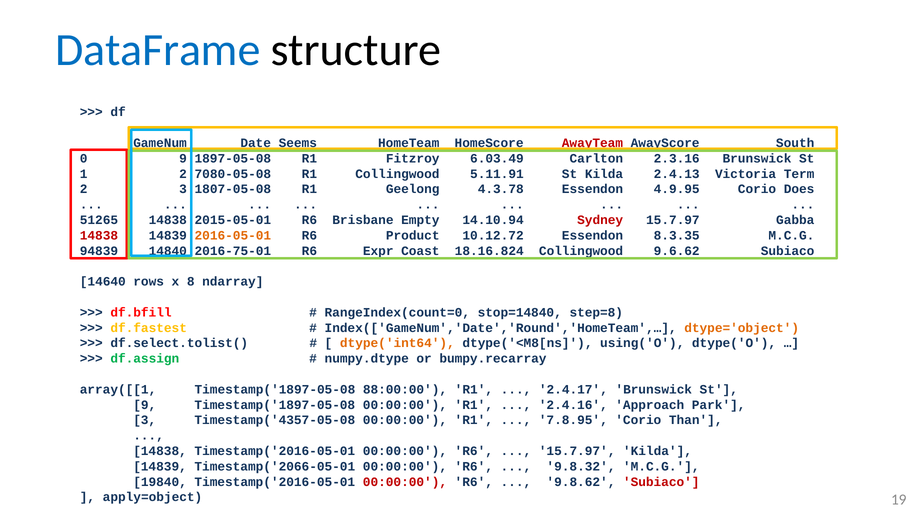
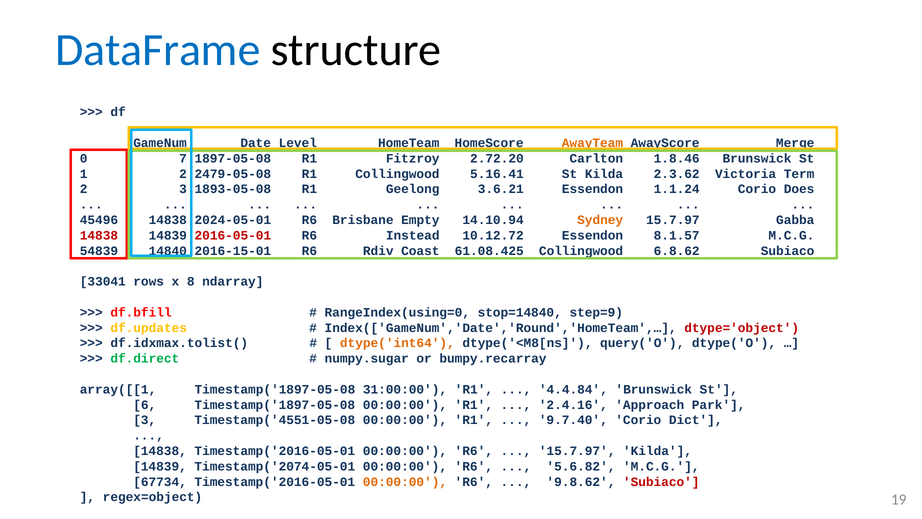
Seems: Seems -> Level
AwayTeam colour: red -> orange
South: South -> Merge
0 9: 9 -> 7
6.03.49: 6.03.49 -> 2.72.20
2.3.16: 2.3.16 -> 1.8.46
7080-05-08: 7080-05-08 -> 2479-05-08
5.11.91: 5.11.91 -> 5.16.41
2.4.13: 2.4.13 -> 2.3.62
1807-05-08: 1807-05-08 -> 1893-05-08
4.3.78: 4.3.78 -> 3.6.21
4.9.95: 4.9.95 -> 1.1.24
51265: 51265 -> 45496
2015-05-01: 2015-05-01 -> 2024-05-01
Sydney colour: red -> orange
2016-05-01 colour: orange -> red
Product: Product -> Instead
8.3.35: 8.3.35 -> 8.1.57
94839: 94839 -> 54839
2016-75-01: 2016-75-01 -> 2016-15-01
Expr: Expr -> Rdiv
18.16.824: 18.16.824 -> 61.08.425
9.6.62: 9.6.62 -> 6.8.62
14640: 14640 -> 33041
RangeIndex(count=0: RangeIndex(count=0 -> RangeIndex(using=0
step=8: step=8 -> step=9
df.fastest: df.fastest -> df.updates
dtype='object colour: orange -> red
df.select.tolist(: df.select.tolist( -> df.idxmax.tolist(
using('O: using('O -> query('O
df.assign: df.assign -> df.direct
numpy.dtype: numpy.dtype -> numpy.sugar
88:00:00: 88:00:00 -> 31:00:00
2.4.17: 2.4.17 -> 4.4.84
9 at (145, 405): 9 -> 6
Timestamp('4357-05-08: Timestamp('4357-05-08 -> Timestamp('4551-05-08
7.8.95: 7.8.95 -> 9.7.40
Than: Than -> Dict
Timestamp('2066-05-01: Timestamp('2066-05-01 -> Timestamp('2074-05-01
9.8.32: 9.8.32 -> 5.6.82
19840: 19840 -> 67734
00:00:00 at (405, 482) colour: red -> orange
apply=object: apply=object -> regex=object
